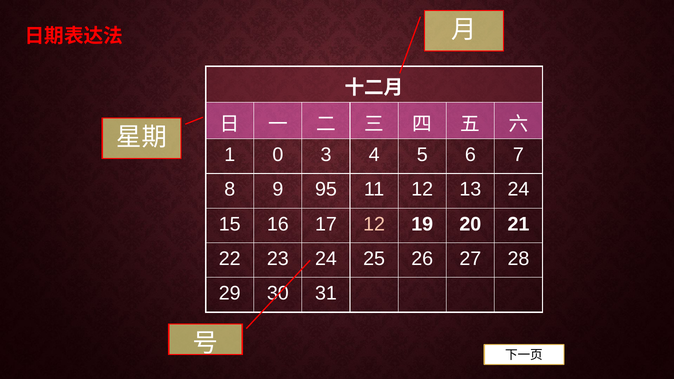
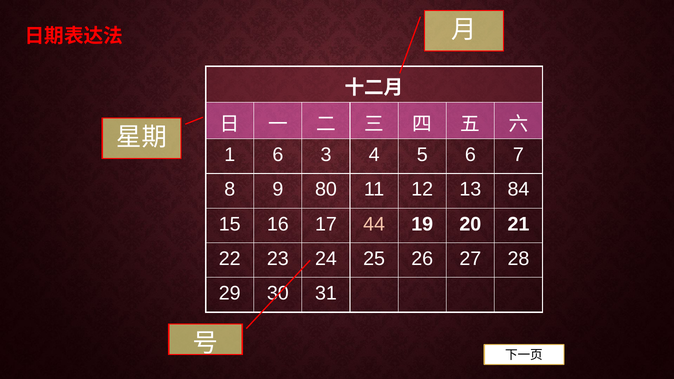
1 0: 0 -> 6
95: 95 -> 80
13 24: 24 -> 84
17 12: 12 -> 44
